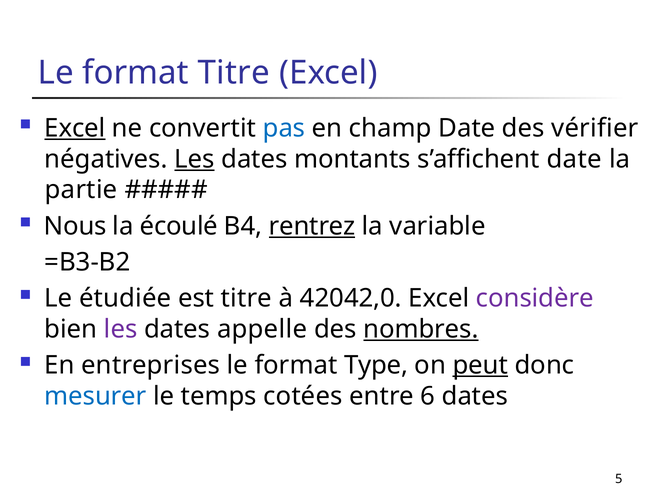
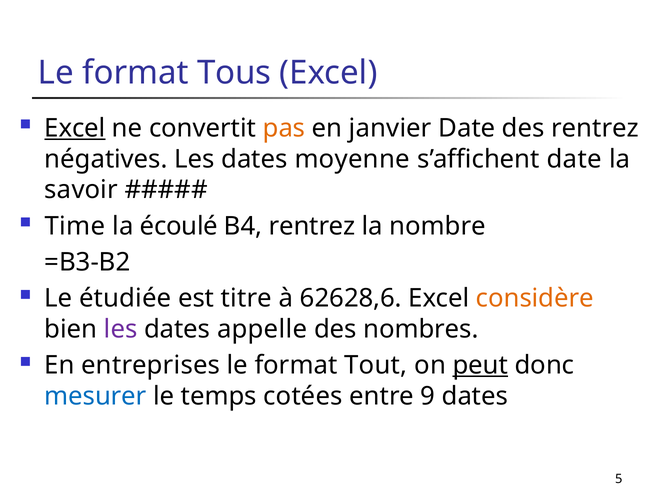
format Titre: Titre -> Tous
pas colour: blue -> orange
champ: champ -> janvier
des vérifier: vérifier -> rentrez
Les at (194, 159) underline: present -> none
montants: montants -> moyenne
partie: partie -> savoir
Nous: Nous -> Time
rentrez at (312, 226) underline: present -> none
variable: variable -> nombre
42042,0: 42042,0 -> 62628,6
considère colour: purple -> orange
nombres underline: present -> none
Type: Type -> Tout
6: 6 -> 9
